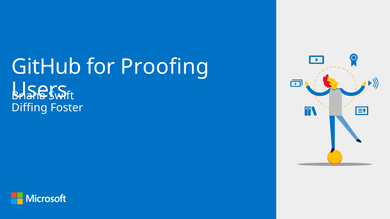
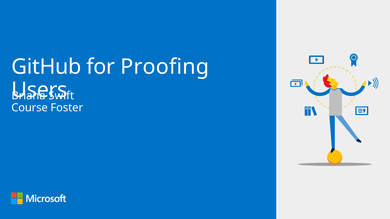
Diffing: Diffing -> Course
